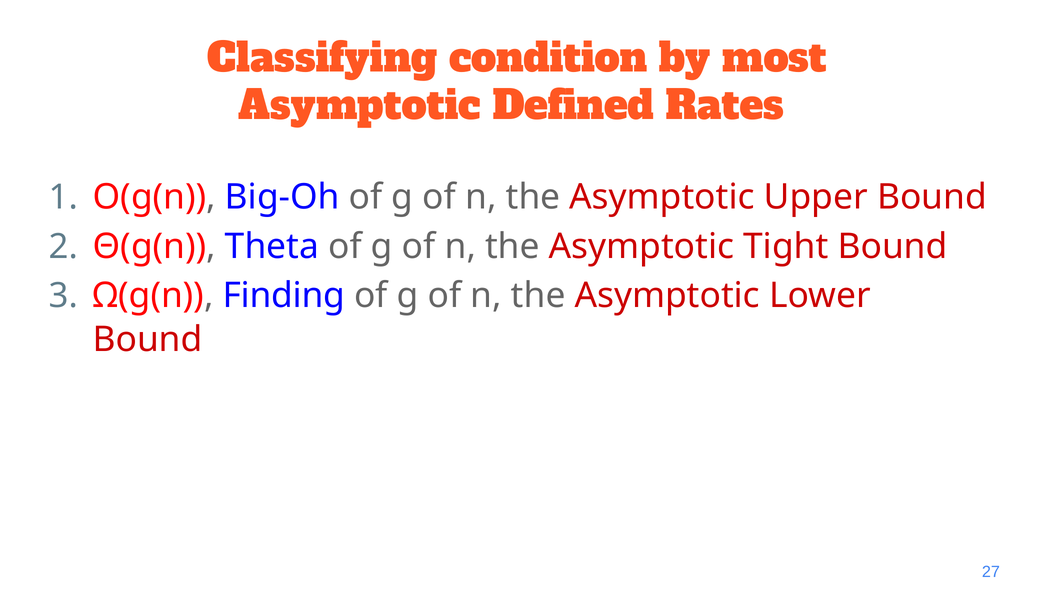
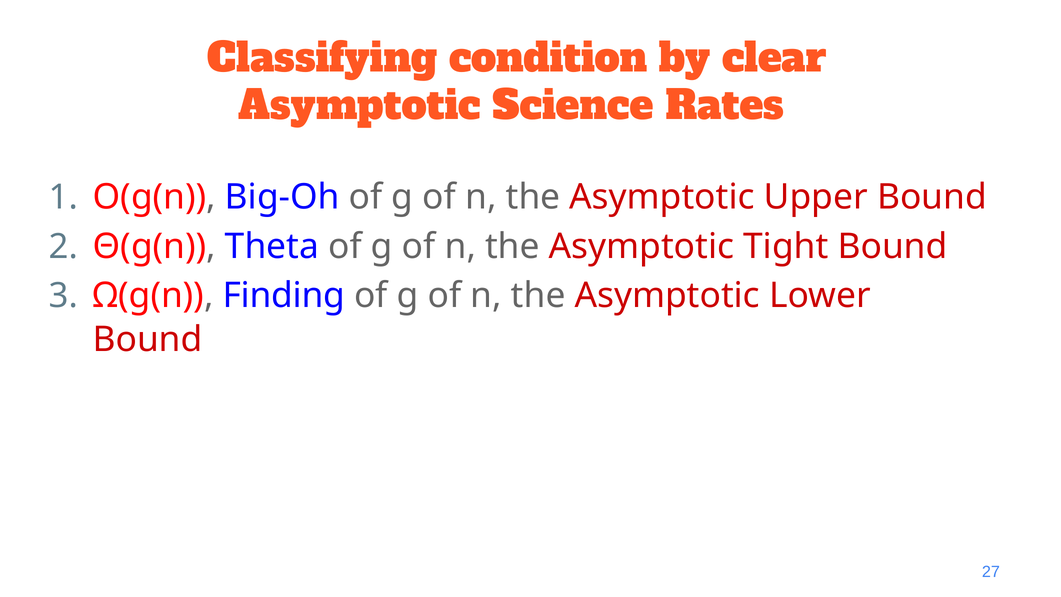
most: most -> clear
Defined: Defined -> Science
